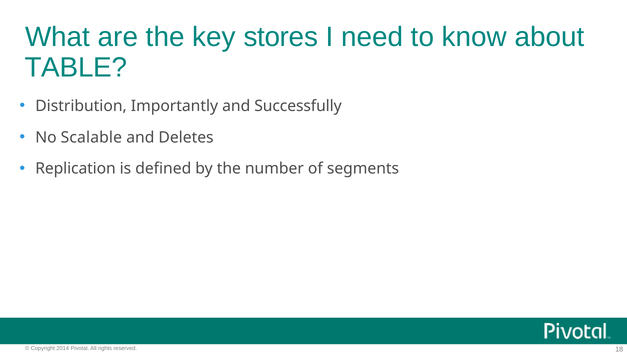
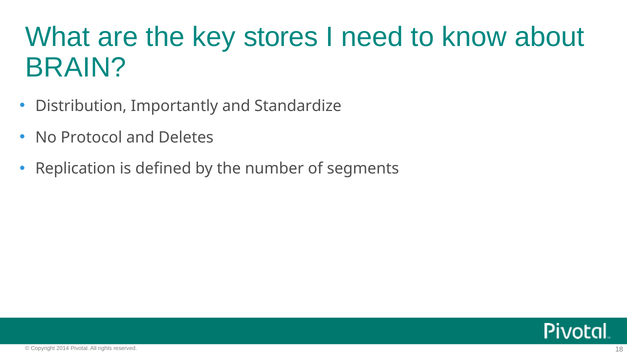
TABLE: TABLE -> BRAIN
Successfully: Successfully -> Standardize
Scalable: Scalable -> Protocol
